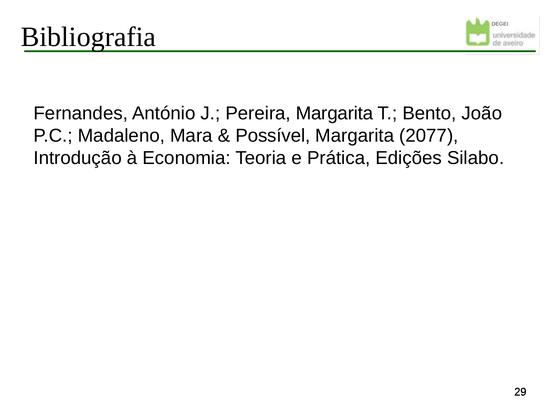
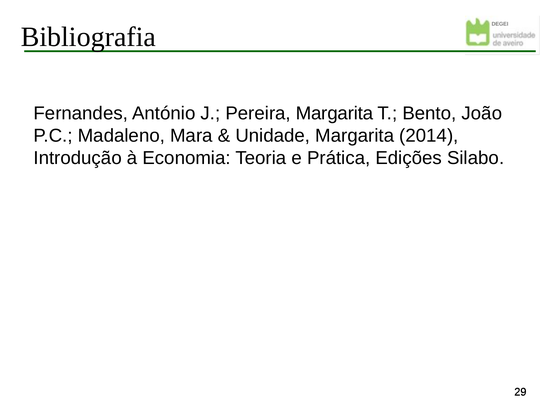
Possível: Possível -> Unidade
2077: 2077 -> 2014
